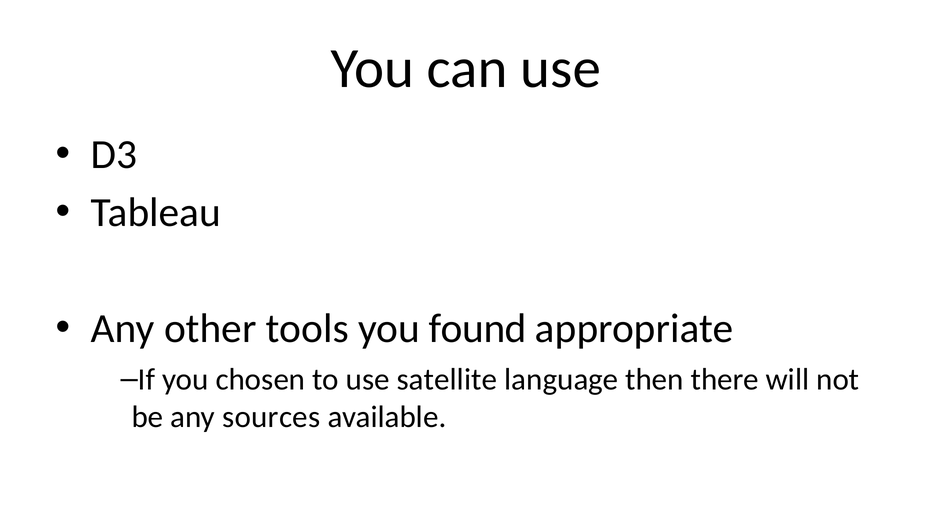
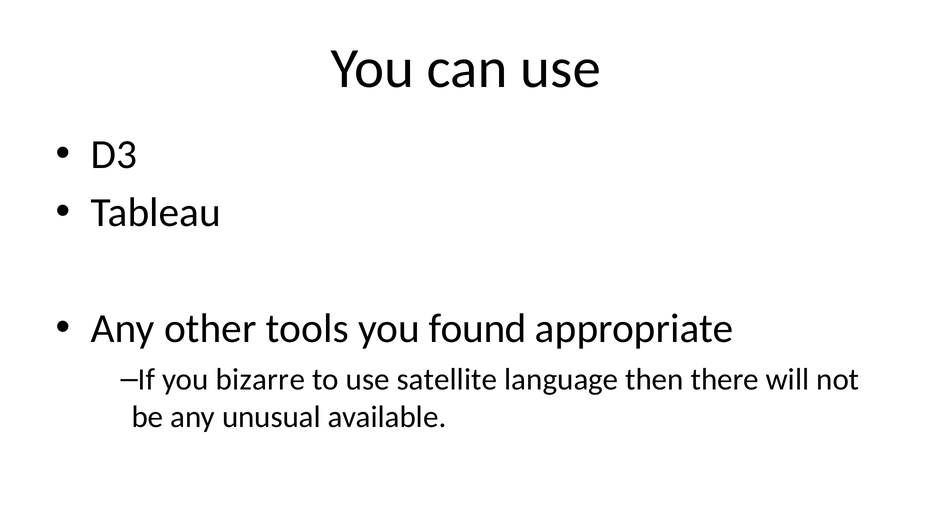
chosen: chosen -> bizarre
sources: sources -> unusual
